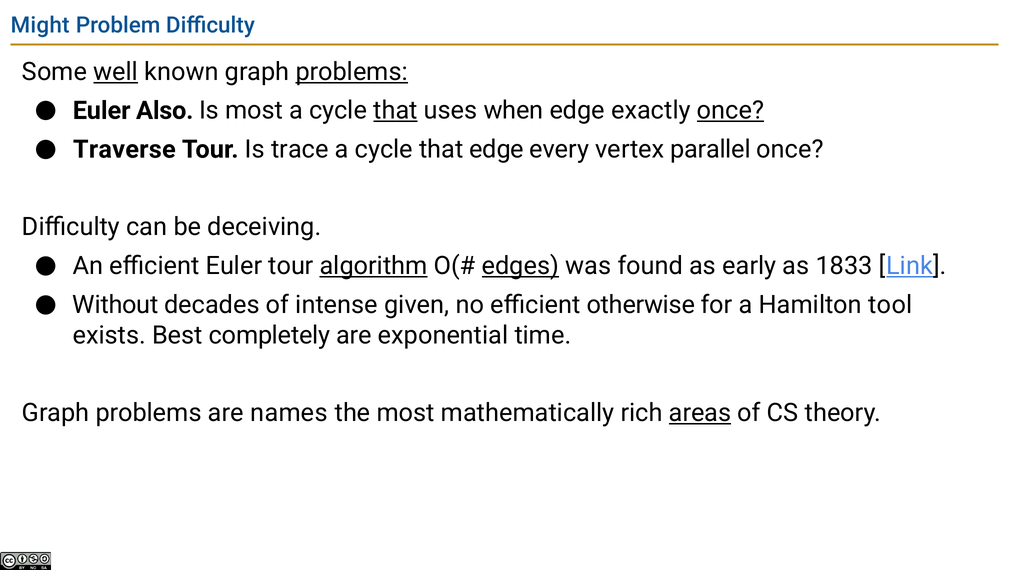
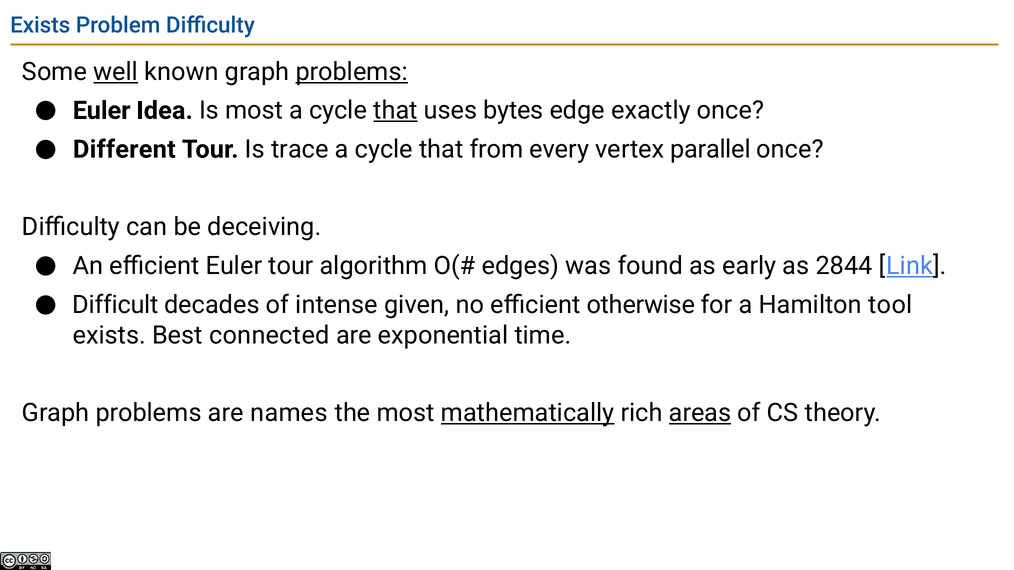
Might at (40, 25): Might -> Exists
Also: Also -> Idea
when: when -> bytes
once at (730, 111) underline: present -> none
Traverse: Traverse -> Different
that edge: edge -> from
algorithm underline: present -> none
edges underline: present -> none
1833: 1833 -> 2844
Without: Without -> Difficult
completely: completely -> connected
mathematically underline: none -> present
